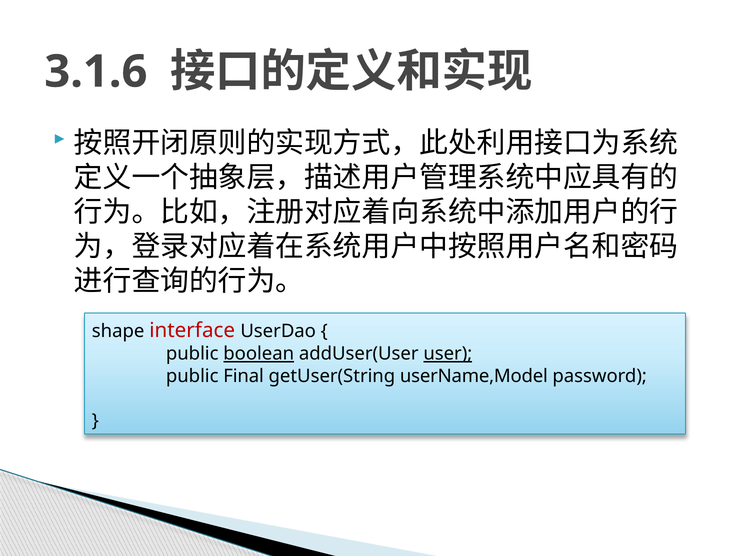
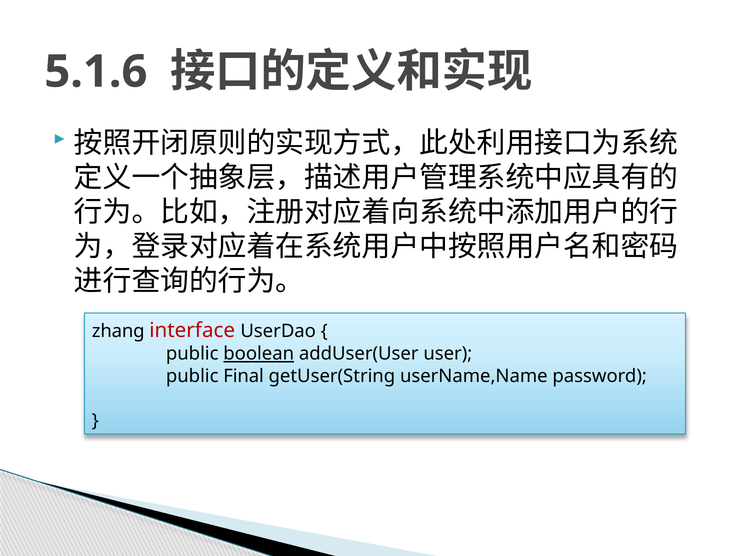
3.1.6: 3.1.6 -> 5.1.6
shape: shape -> zhang
user underline: present -> none
userName,Model: userName,Model -> userName,Name
